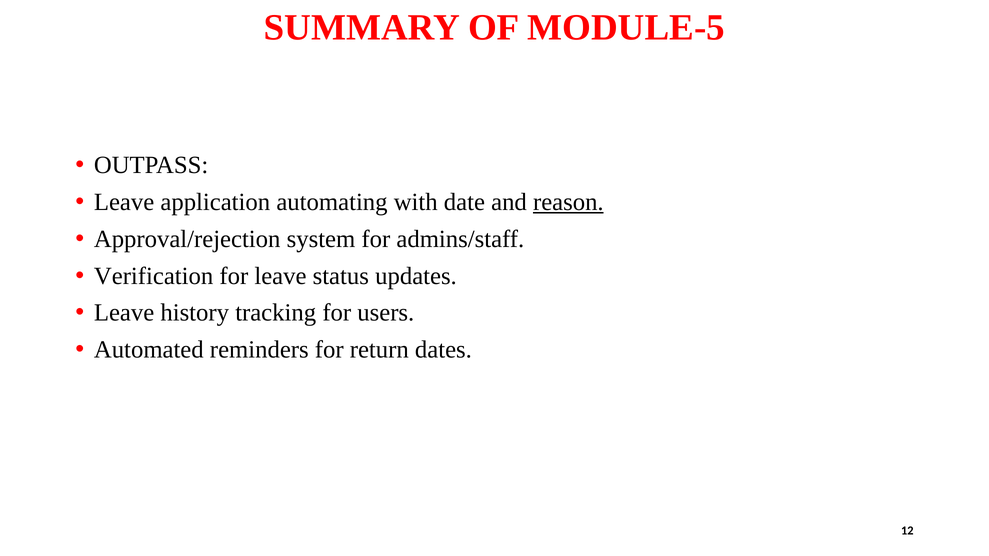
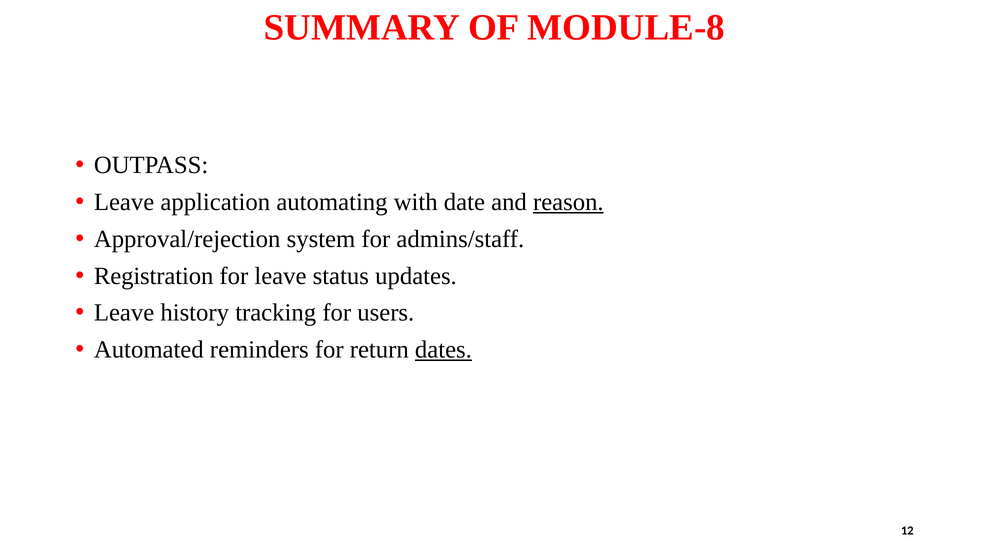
MODULE-5: MODULE-5 -> MODULE-8
Verification: Verification -> Registration
dates underline: none -> present
